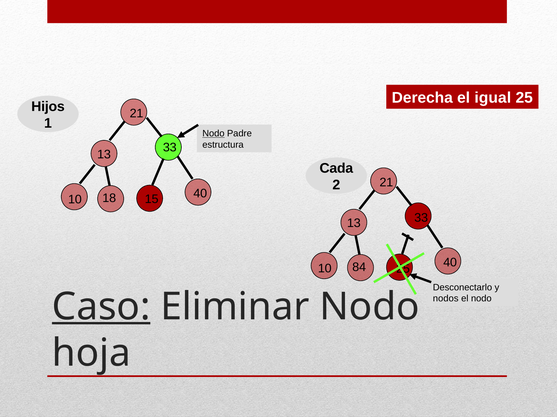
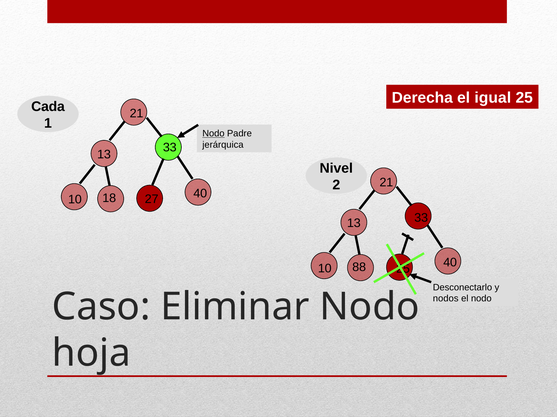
Hijos: Hijos -> Cada
estructura: estructura -> jerárquica
Cada: Cada -> Nivel
15: 15 -> 27
84: 84 -> 88
Caso underline: present -> none
